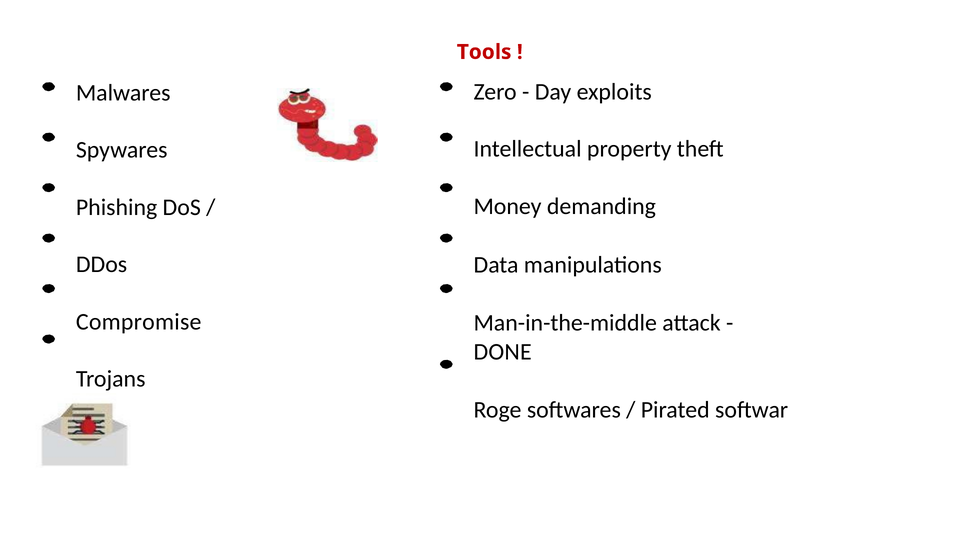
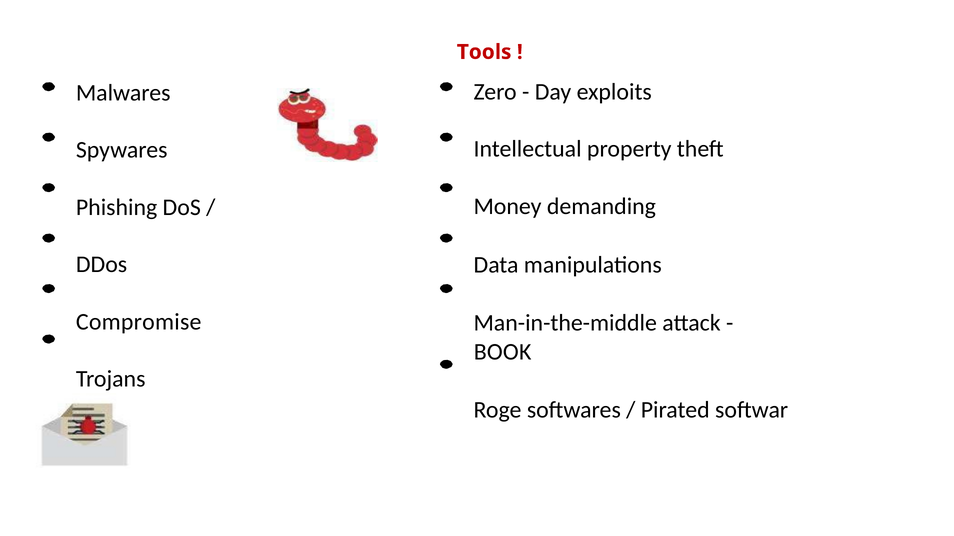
DONE: DONE -> BOOK
